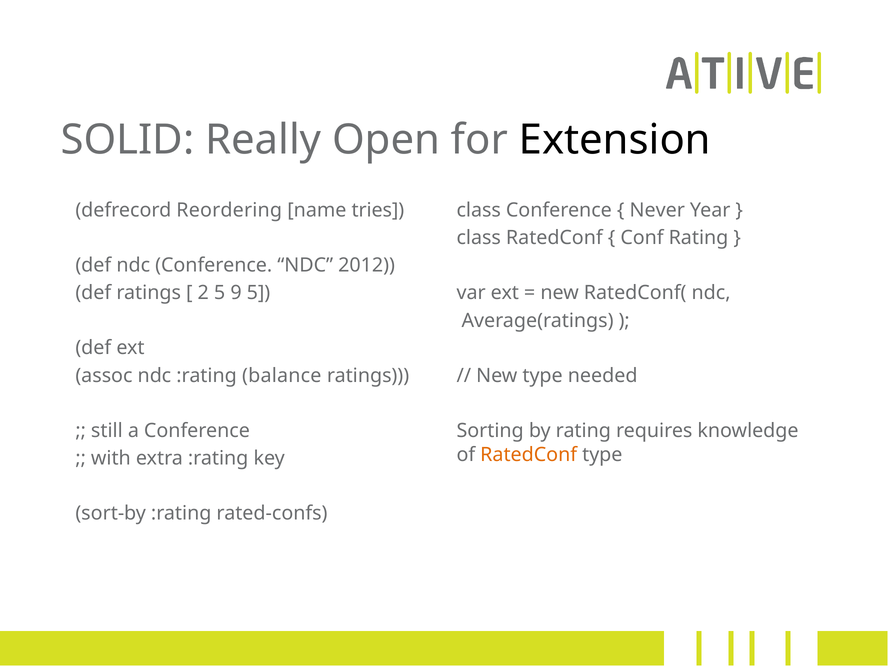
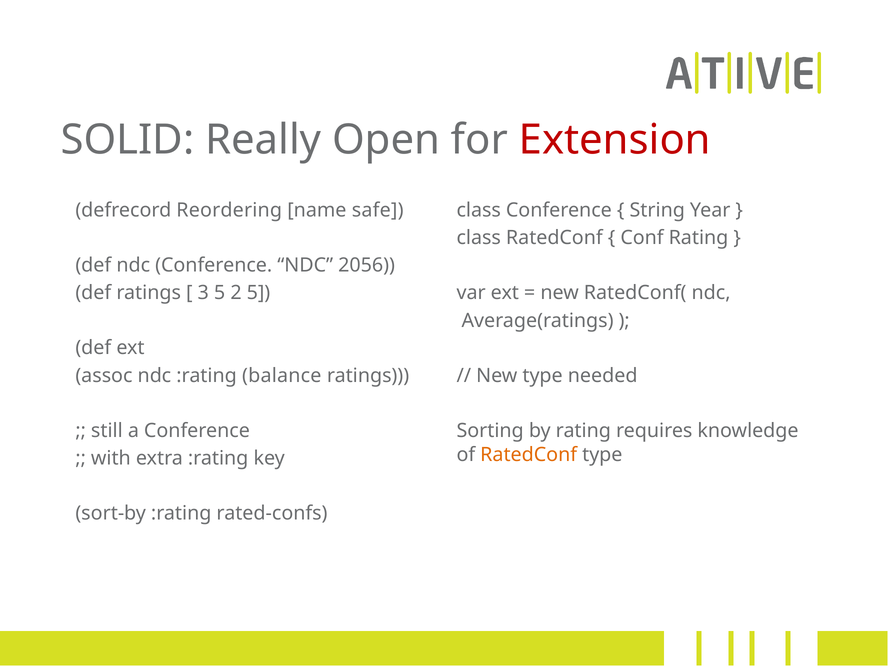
Extension colour: black -> red
tries: tries -> safe
Never: Never -> String
2012: 2012 -> 2056
2: 2 -> 3
9: 9 -> 2
